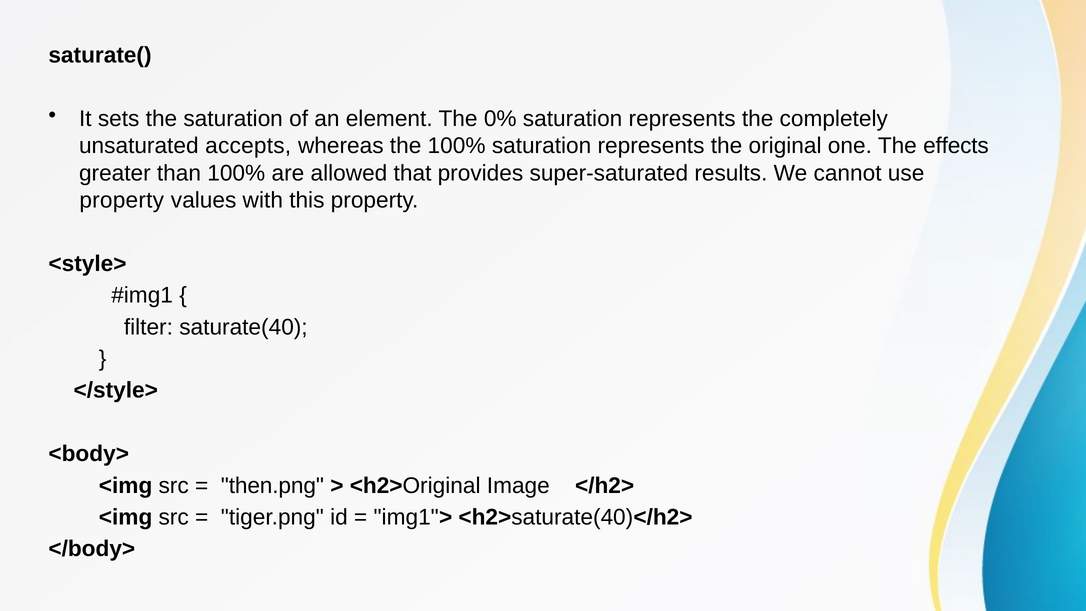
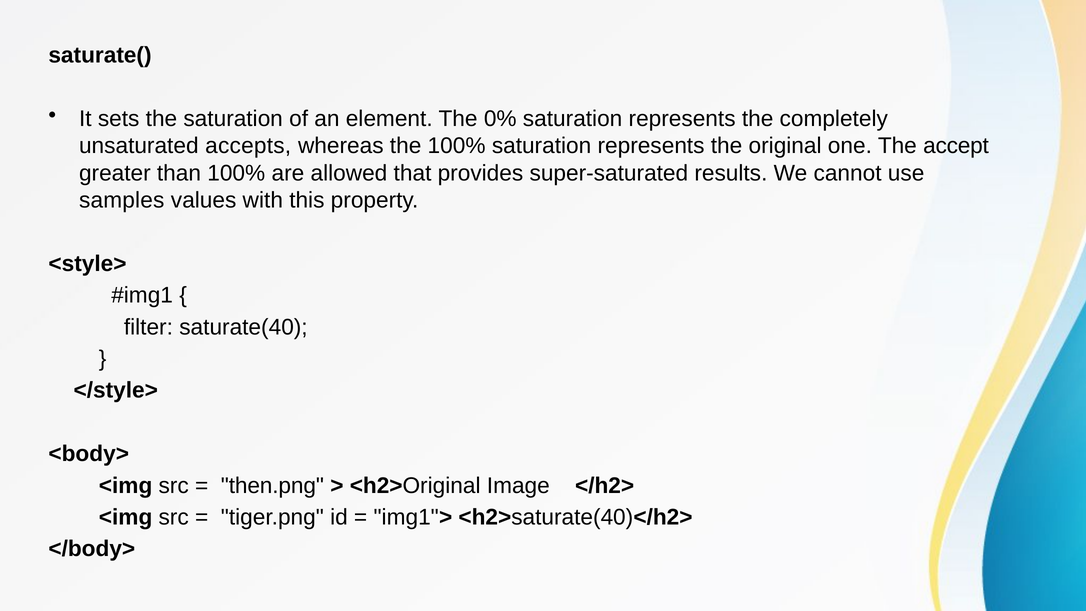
effects: effects -> accept
property at (122, 200): property -> samples
